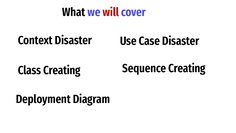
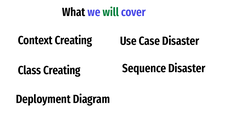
will colour: red -> green
Context Disaster: Disaster -> Creating
Sequence Creating: Creating -> Disaster
